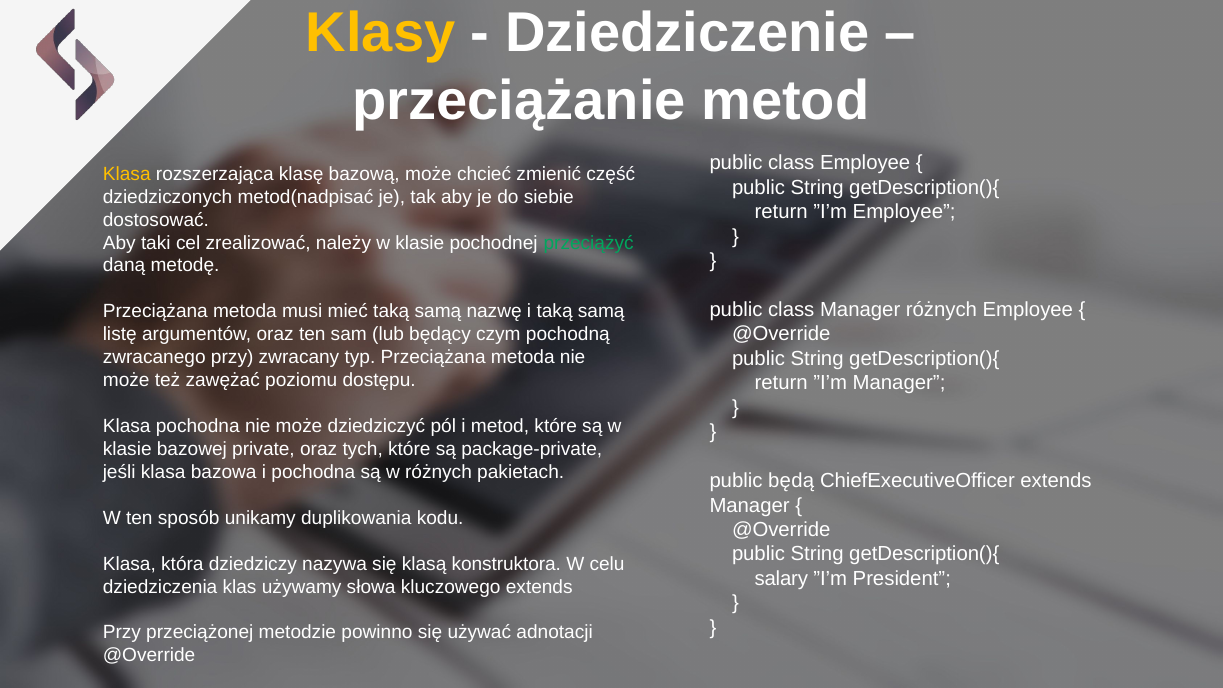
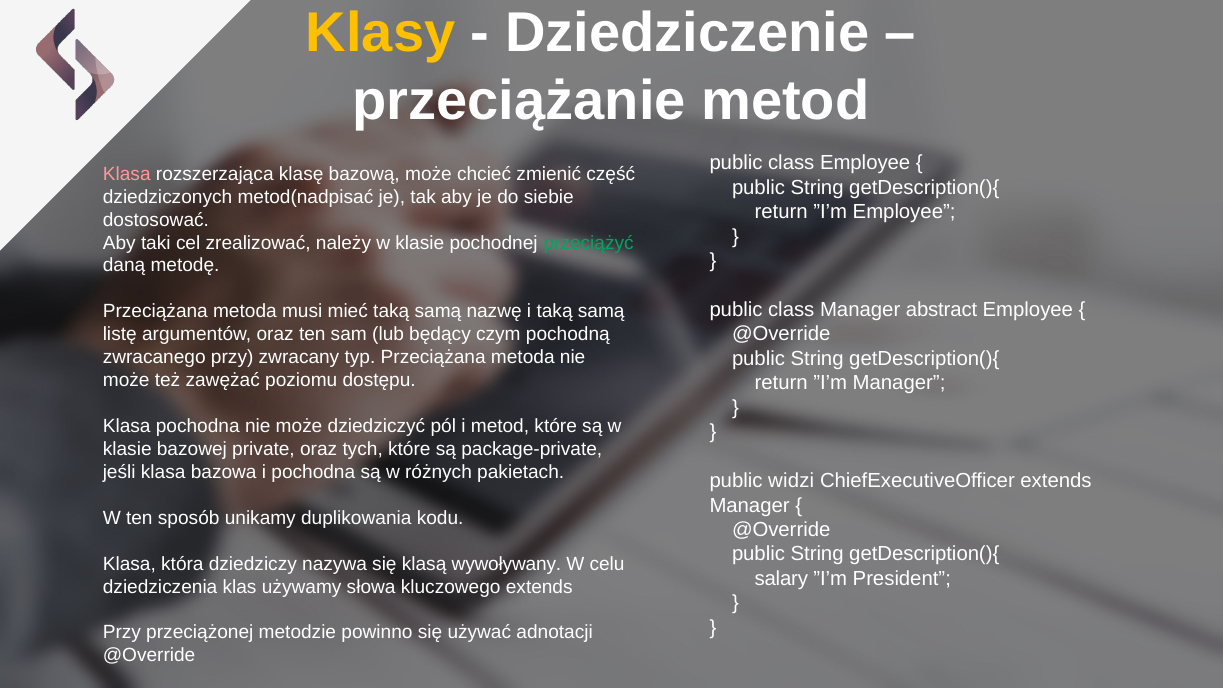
Klasa at (127, 174) colour: yellow -> pink
Manager różnych: różnych -> abstract
będą: będą -> widzi
konstruktora: konstruktora -> wywoływany
